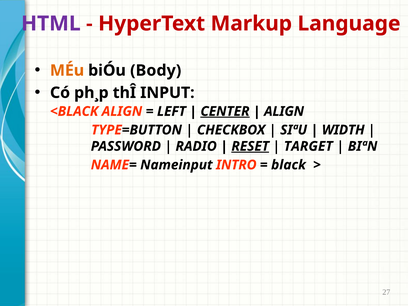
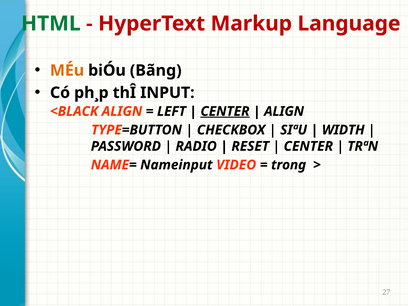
HTML colour: purple -> green
Body: Body -> Bãng
RESET underline: present -> none
TARGET at (308, 146): TARGET -> CENTER
BIªN: BIªN -> TRªN
INTRO: INTRO -> VIDEO
black: black -> trong
